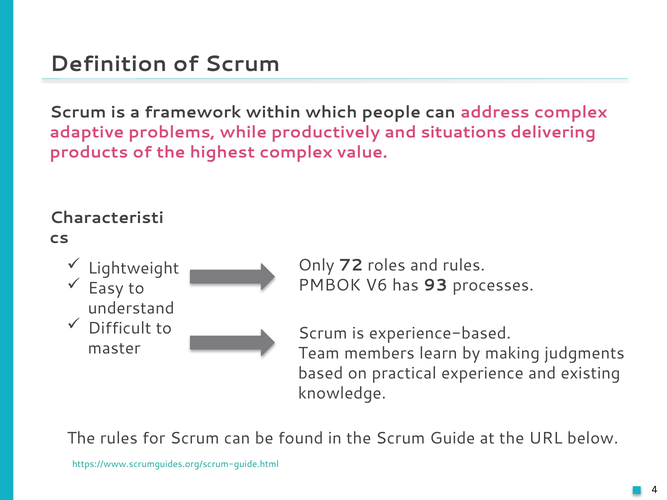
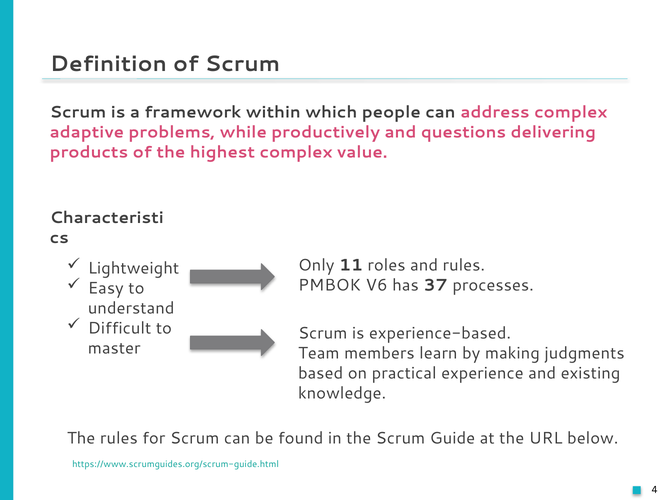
situations: situations -> questions
72: 72 -> 11
93: 93 -> 37
